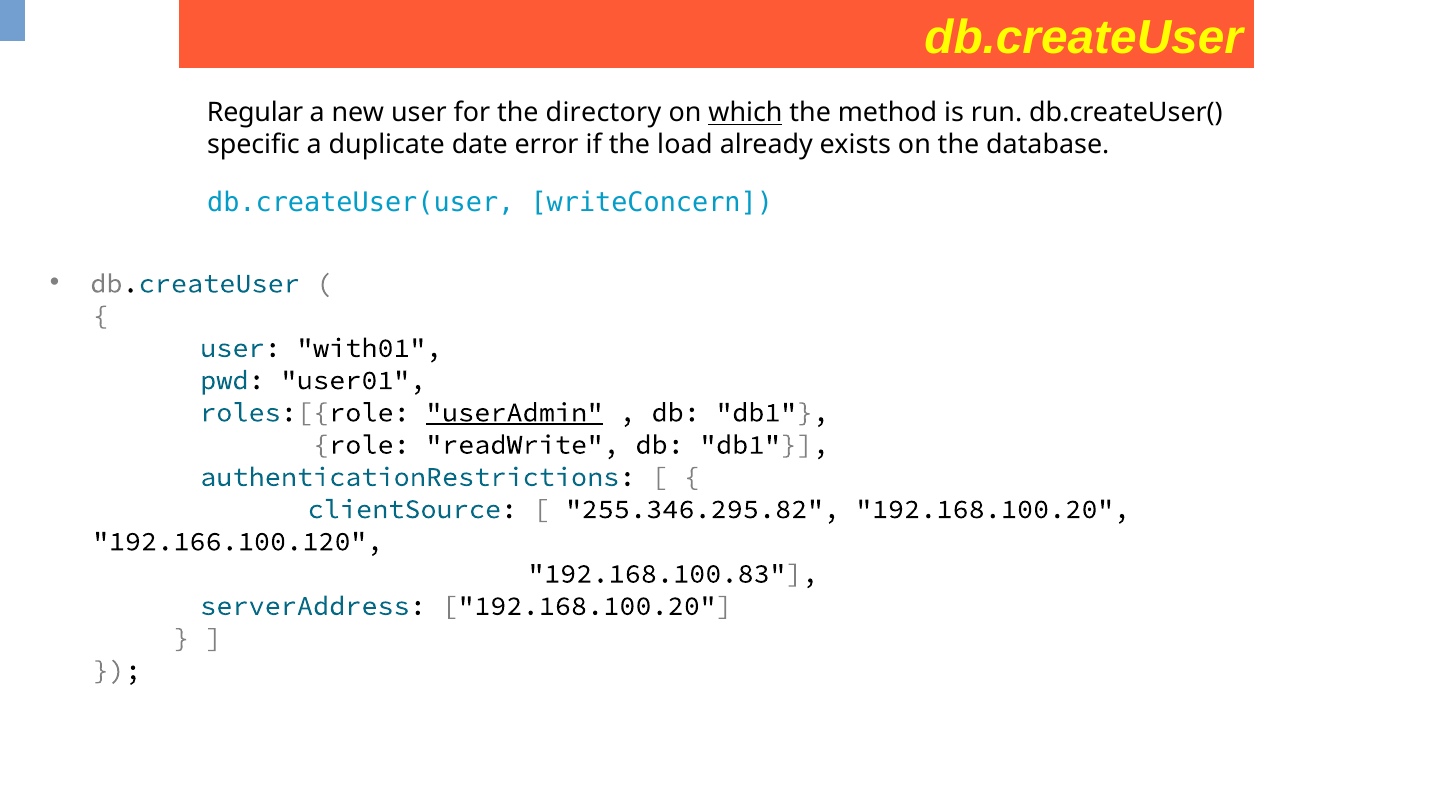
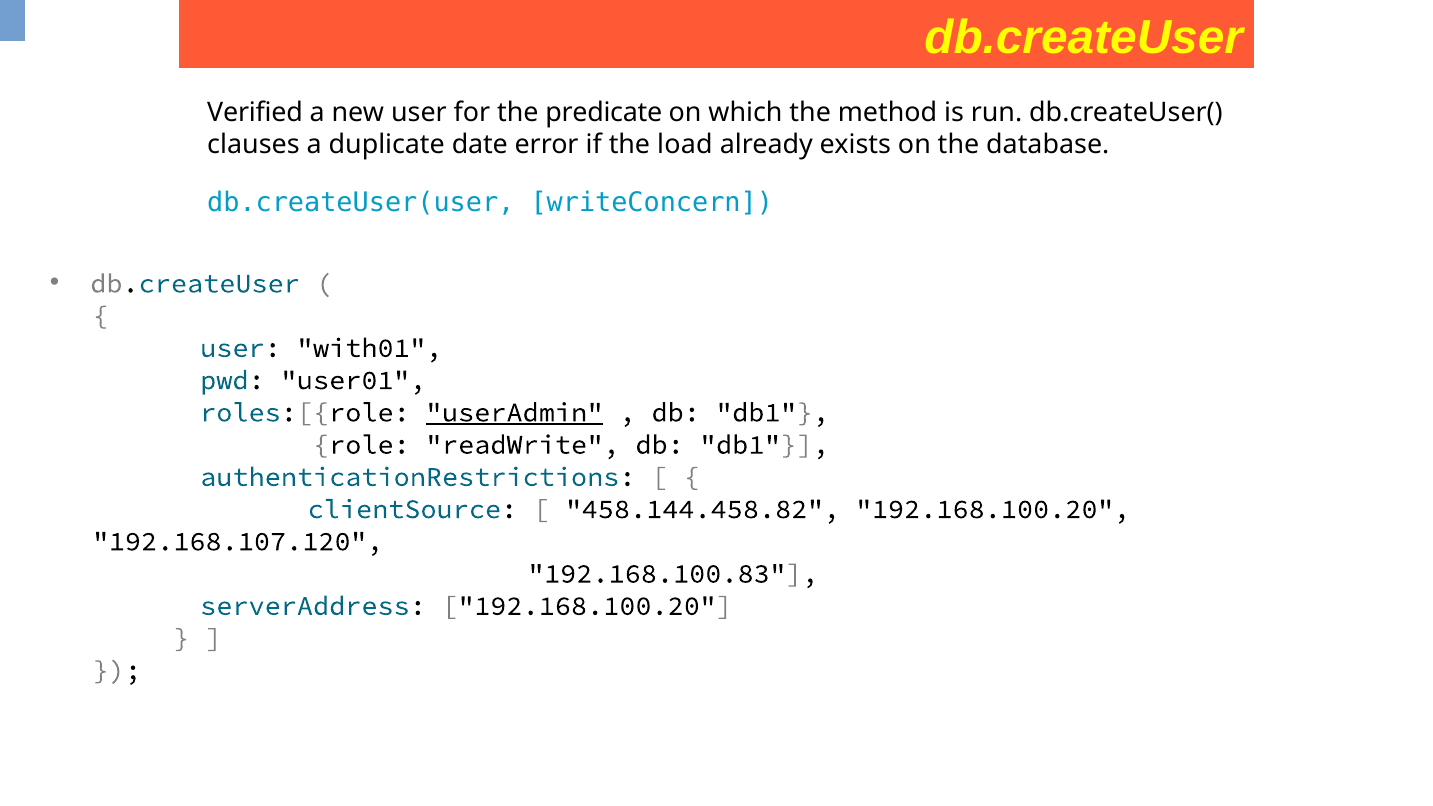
Regular: Regular -> Verified
directory: directory -> predicate
which underline: present -> none
specific: specific -> clauses
255.346.295.82: 255.346.295.82 -> 458.144.458.82
192.166.100.120: 192.166.100.120 -> 192.168.107.120
